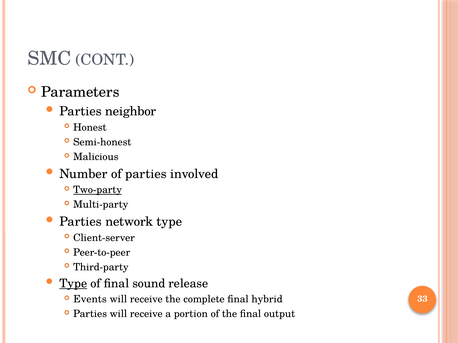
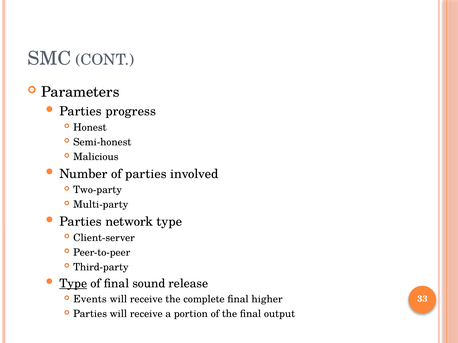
neighbor: neighbor -> progress
Two-party underline: present -> none
hybrid: hybrid -> higher
